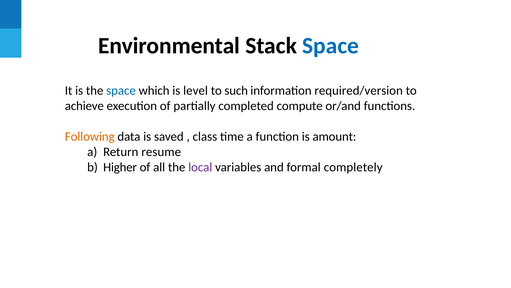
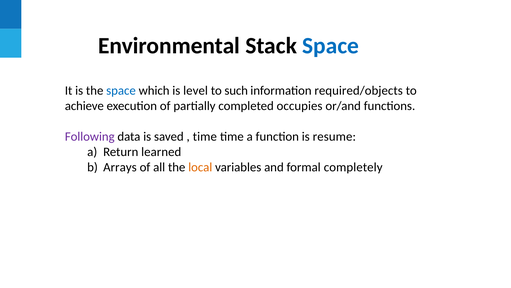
required/version: required/version -> required/objects
compute: compute -> occupies
Following colour: orange -> purple
class at (205, 136): class -> time
amount: amount -> resume
resume: resume -> learned
Higher: Higher -> Arrays
local colour: purple -> orange
